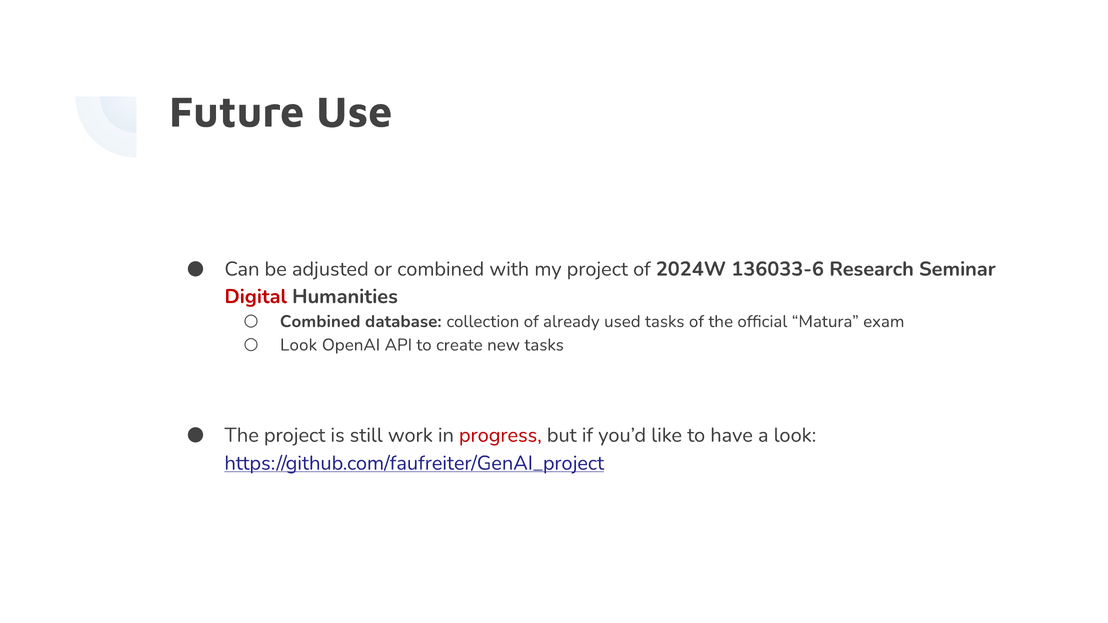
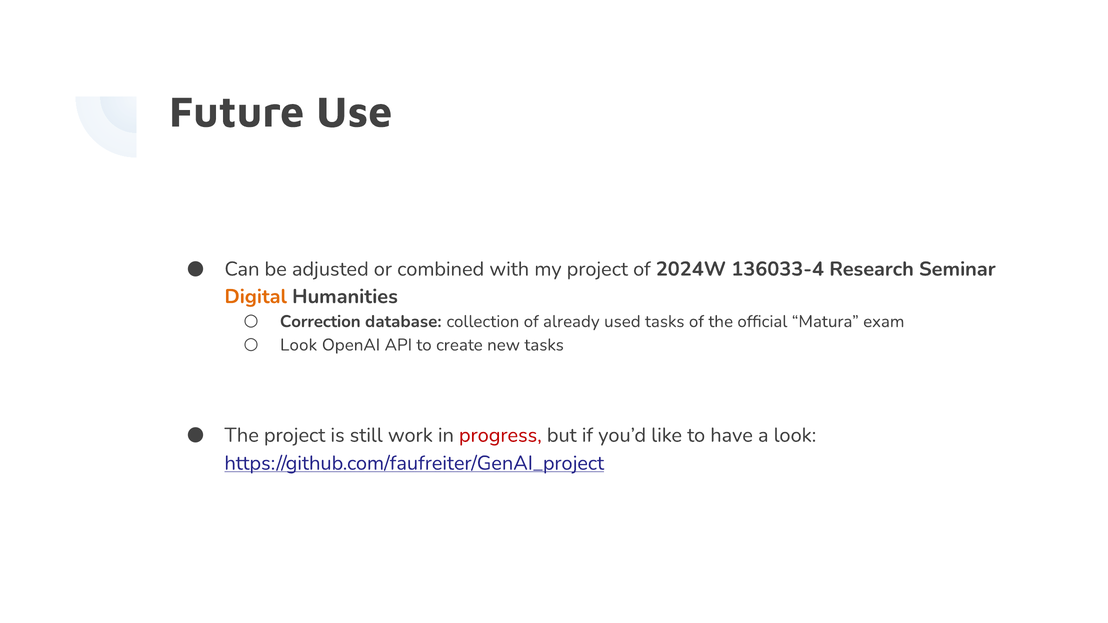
136033-6: 136033-6 -> 136033-4
Digital colour: red -> orange
Combined at (320, 322): Combined -> Correction
